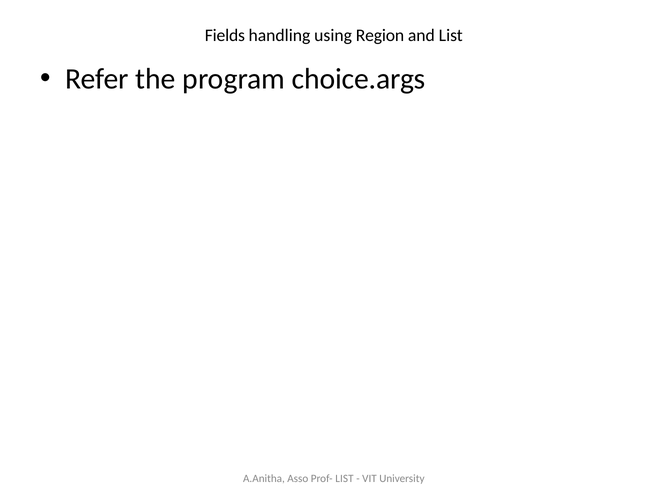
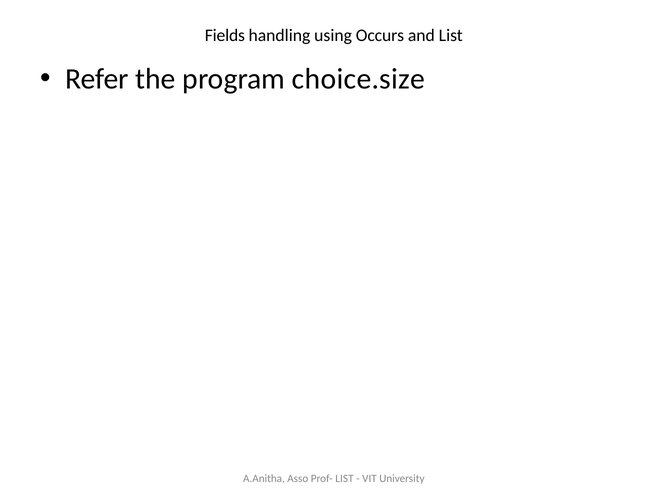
Region: Region -> Occurs
choice.args: choice.args -> choice.size
